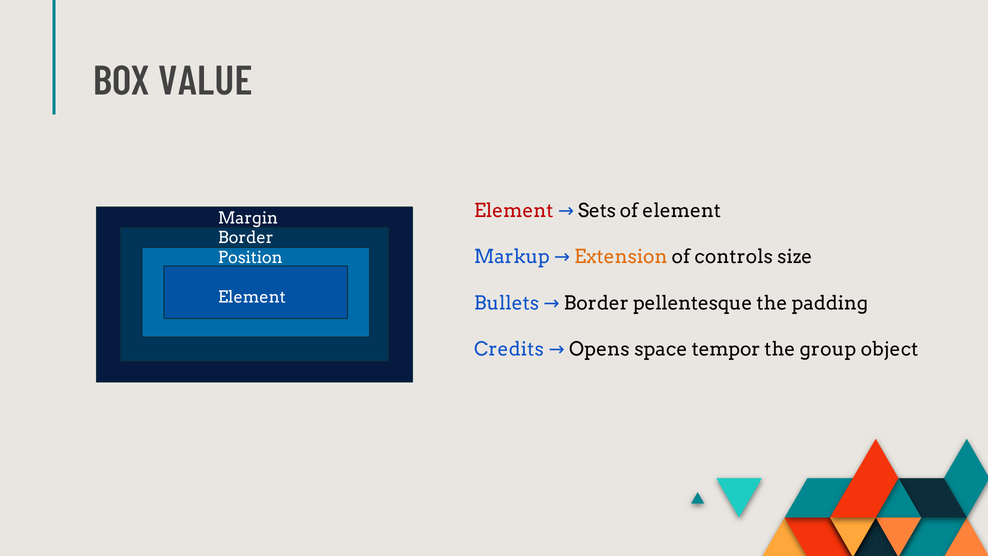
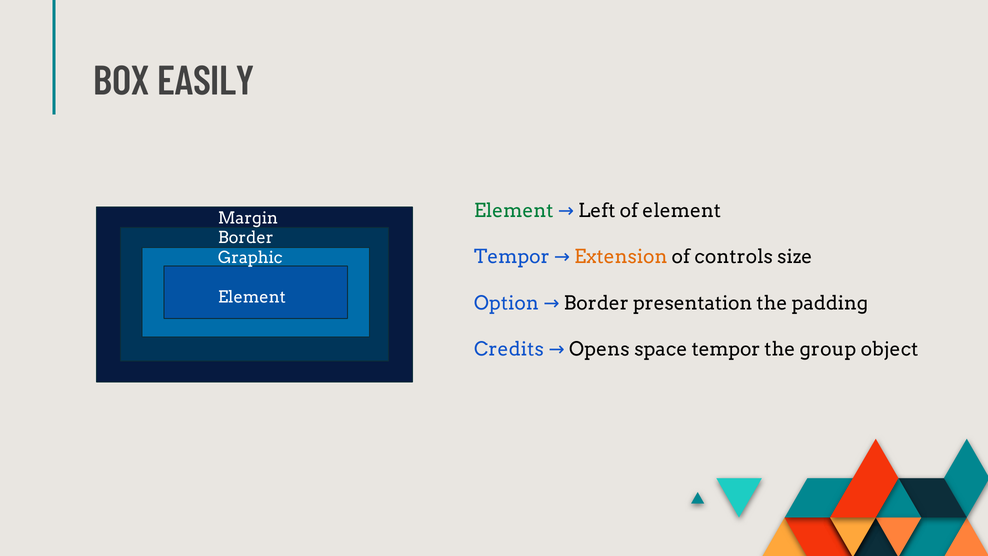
VALUE: VALUE -> EASILY
Element at (514, 211) colour: red -> green
Sets: Sets -> Left
Markup at (512, 257): Markup -> Tempor
Position: Position -> Graphic
Bullets: Bullets -> Option
pellentesque: pellentesque -> presentation
